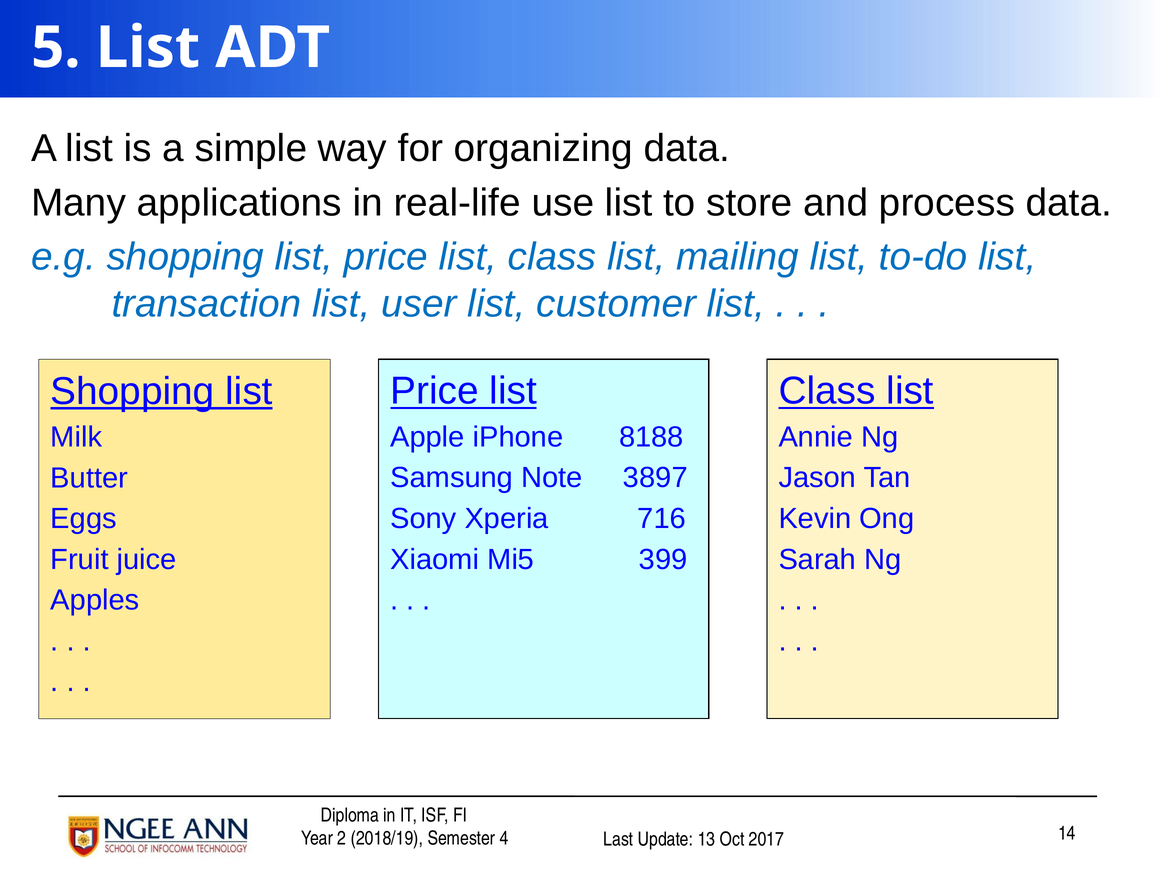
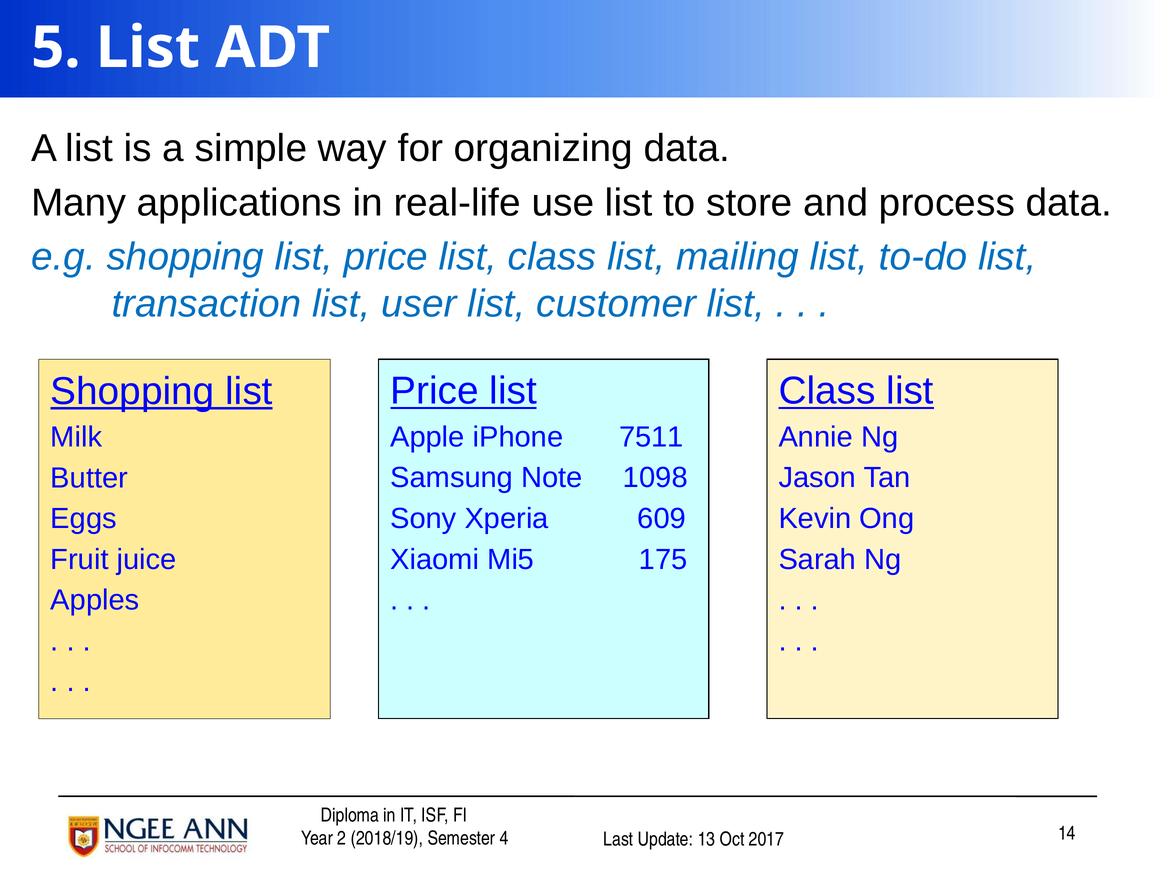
8188: 8188 -> 7511
3897: 3897 -> 1098
716: 716 -> 609
399: 399 -> 175
